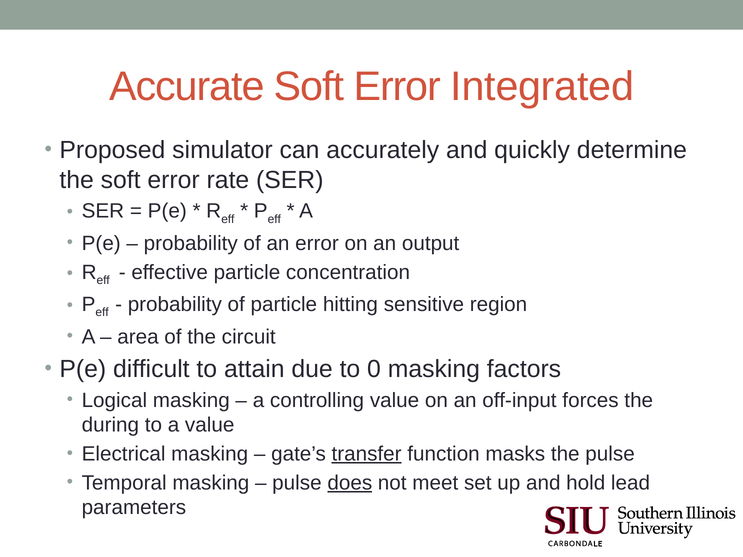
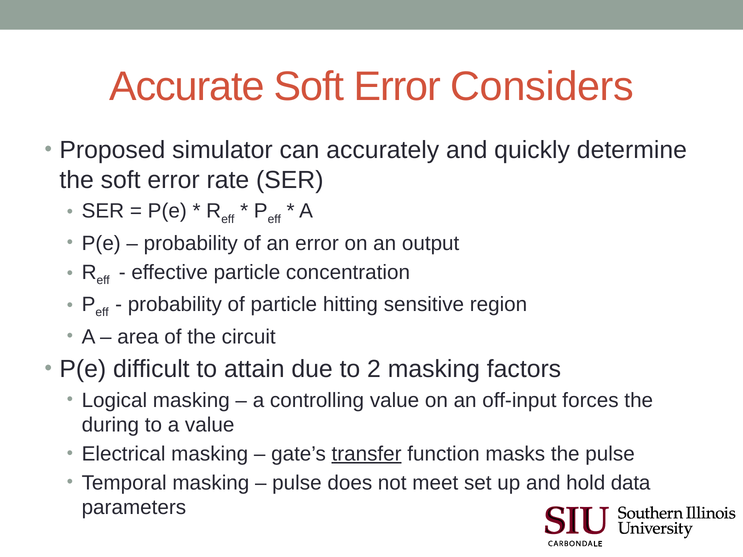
Integrated: Integrated -> Considers
0: 0 -> 2
does underline: present -> none
lead: lead -> data
